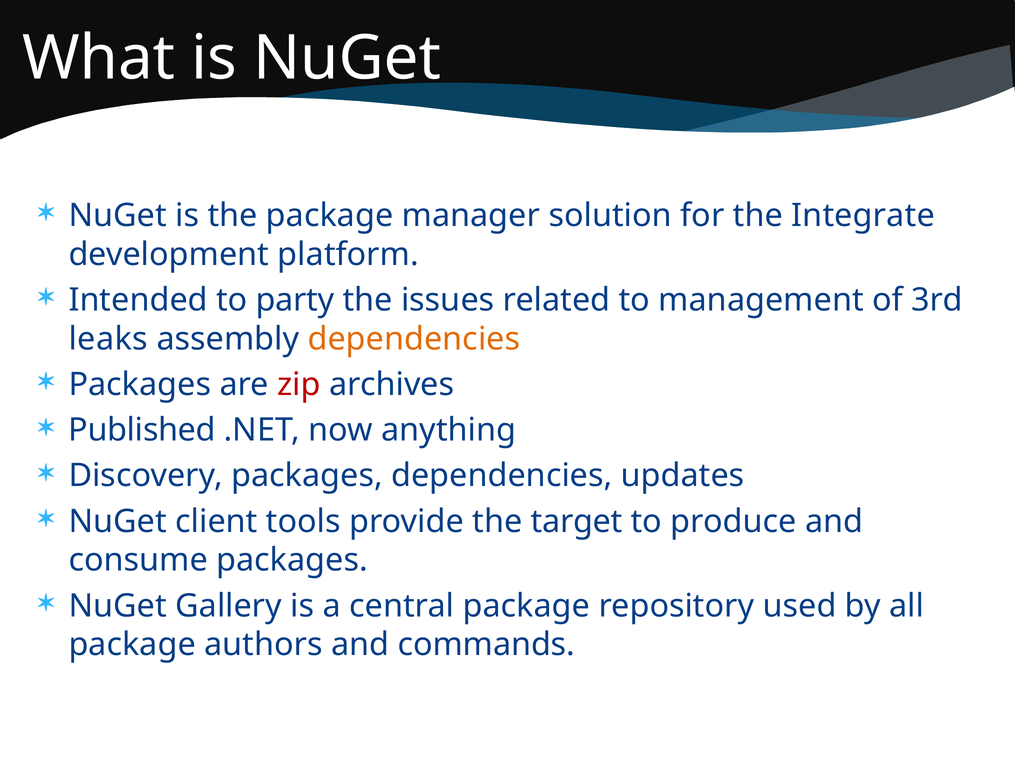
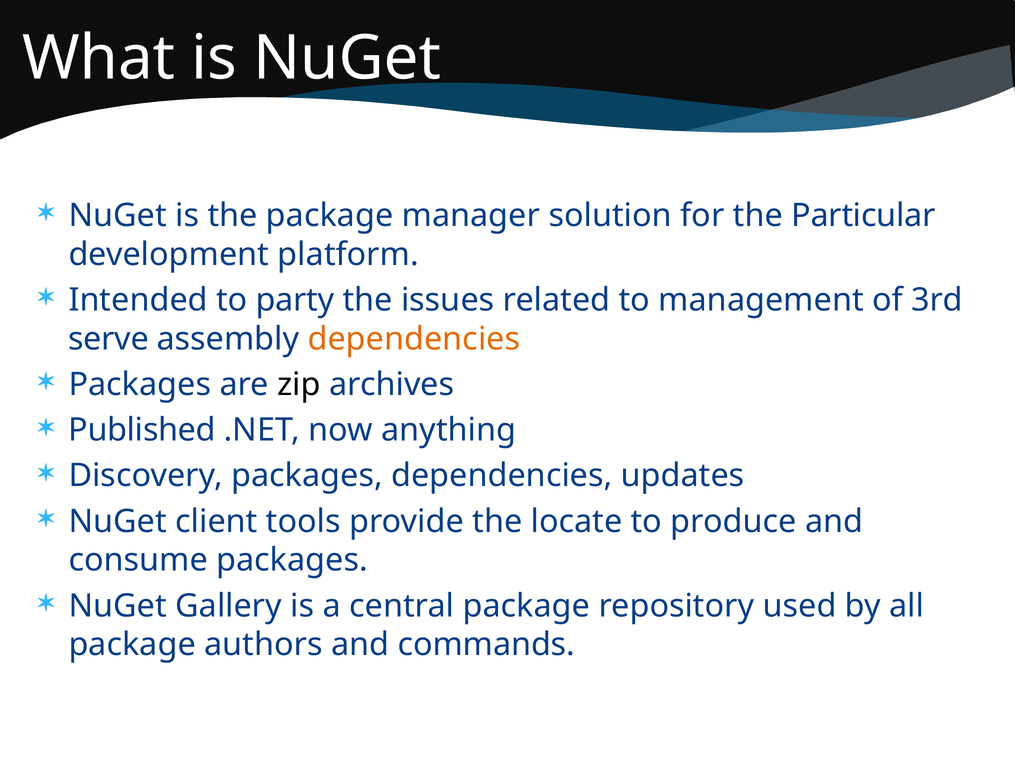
Integrate: Integrate -> Particular
leaks: leaks -> serve
zip colour: red -> black
target: target -> locate
